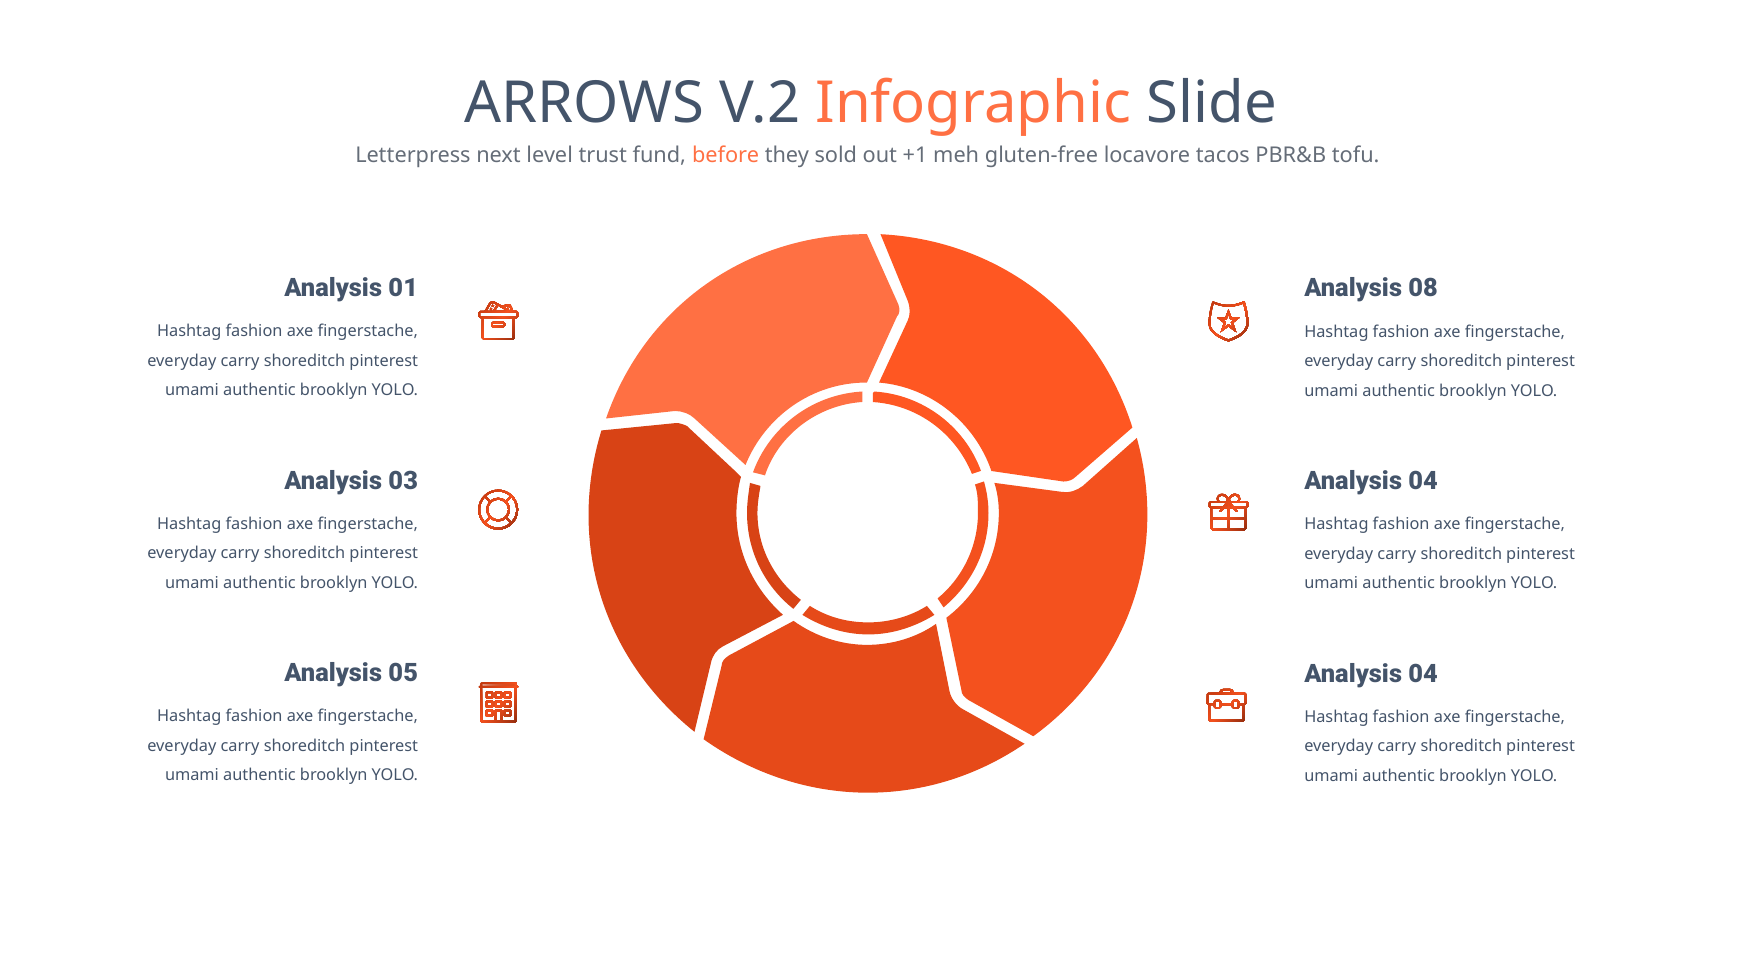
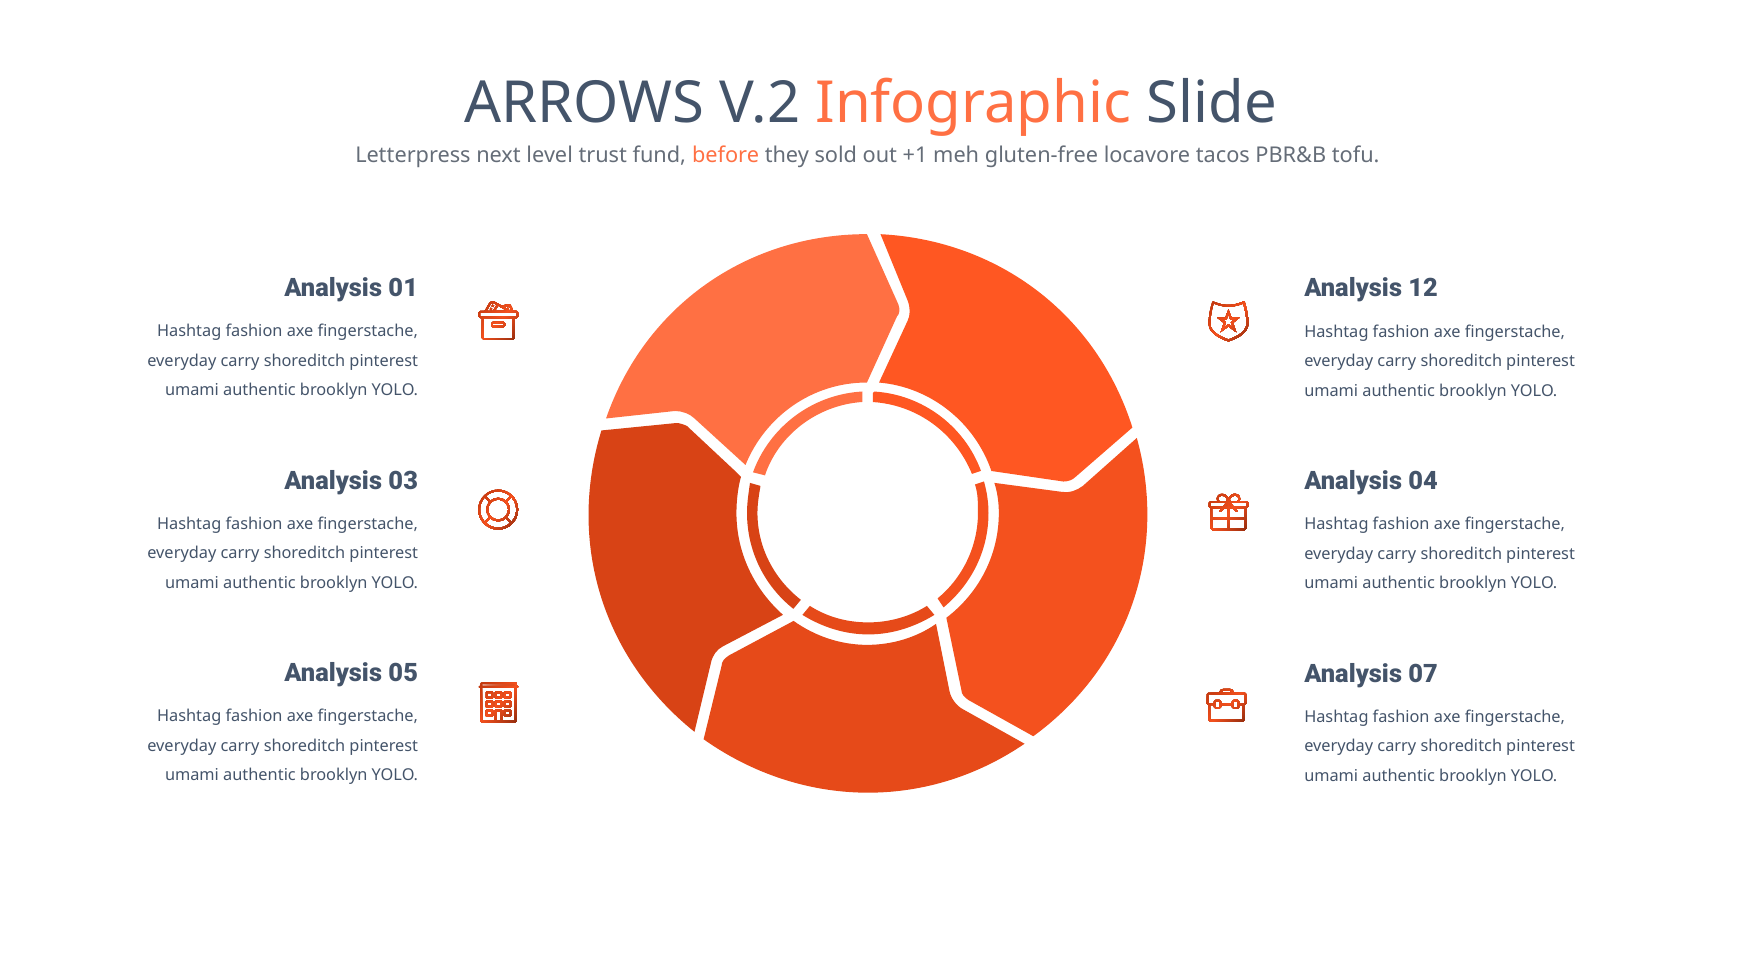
08: 08 -> 12
04 at (1423, 674): 04 -> 07
